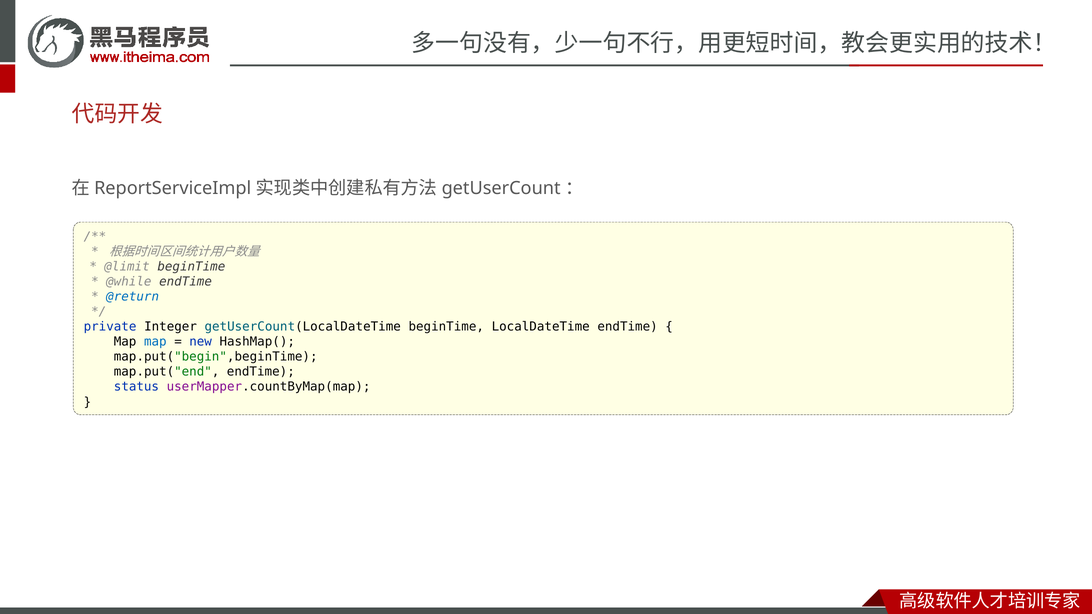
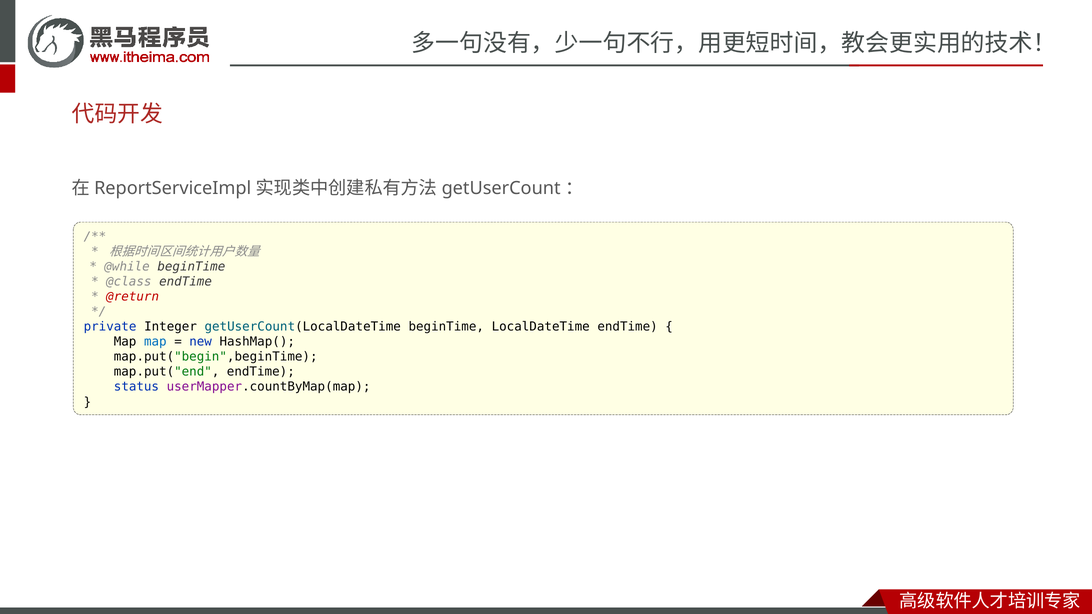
@limit: @limit -> @while
@while: @while -> @class
@return colour: blue -> red
